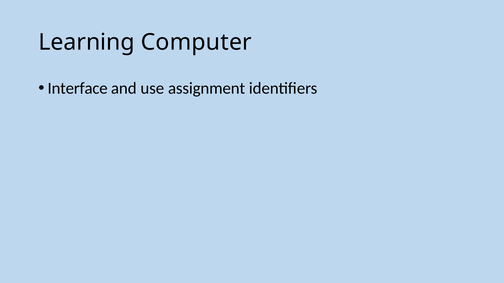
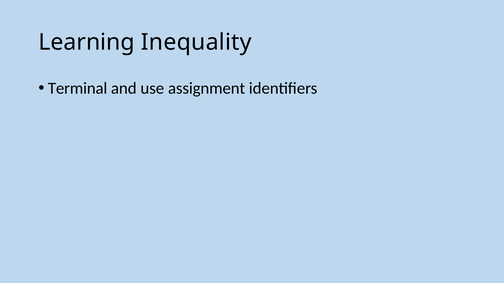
Computer: Computer -> Inequality
Interface: Interface -> Terminal
